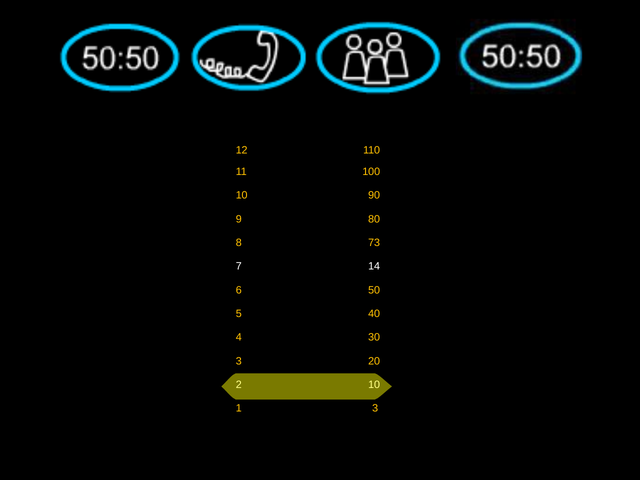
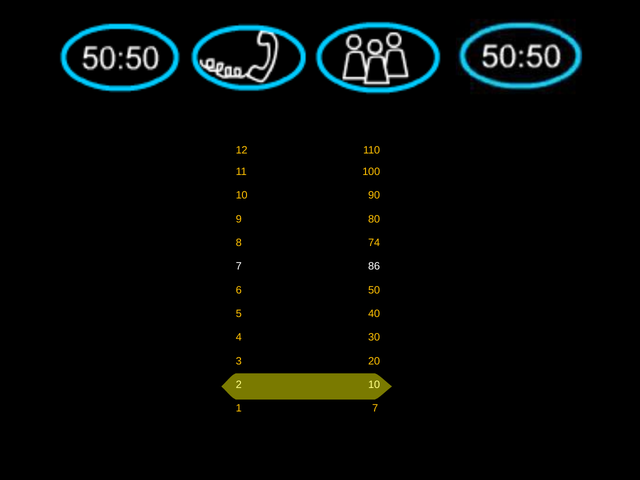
73: 73 -> 74
14: 14 -> 86
1 3: 3 -> 7
